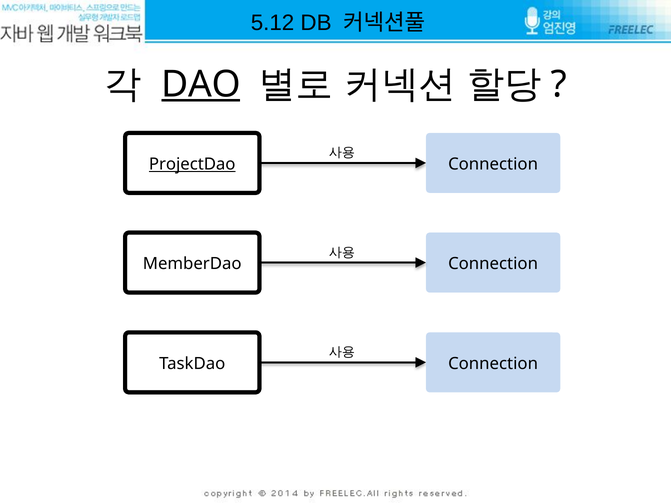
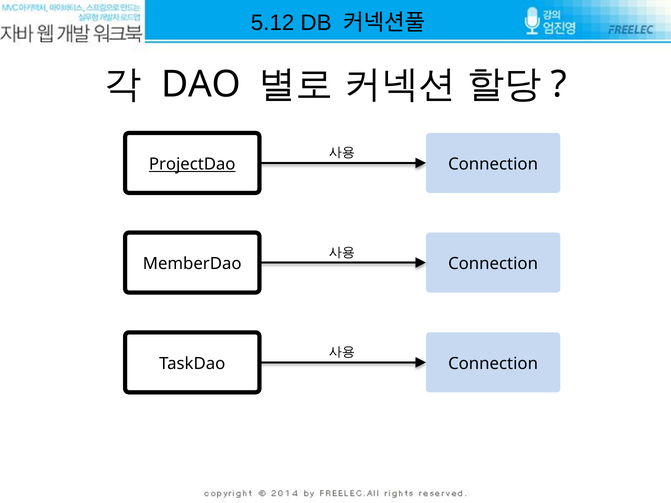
DAO underline: present -> none
